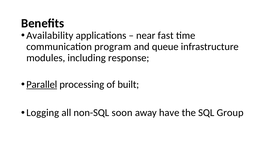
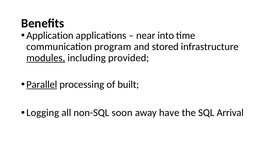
Availability: Availability -> Application
fast: fast -> into
queue: queue -> stored
modules underline: none -> present
response: response -> provided
Group: Group -> Arrival
